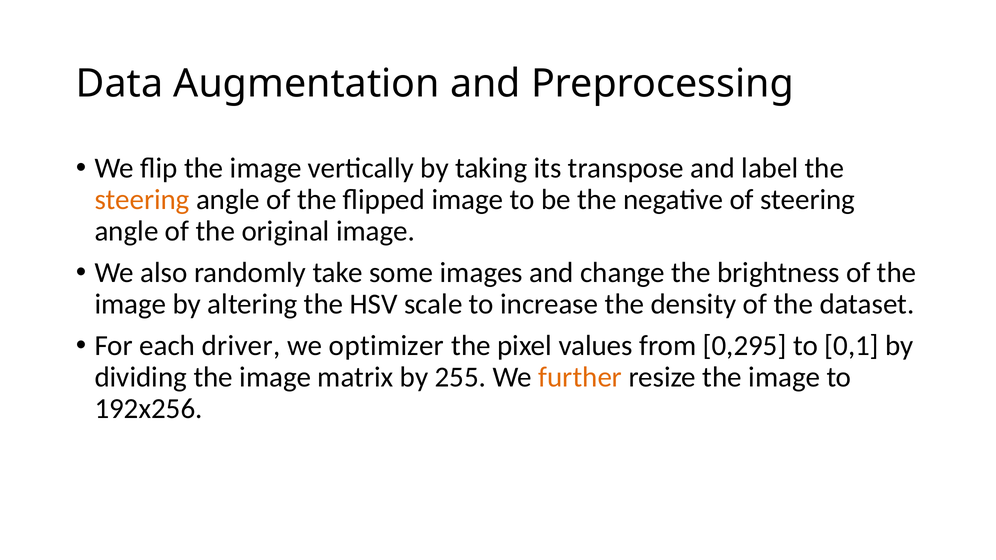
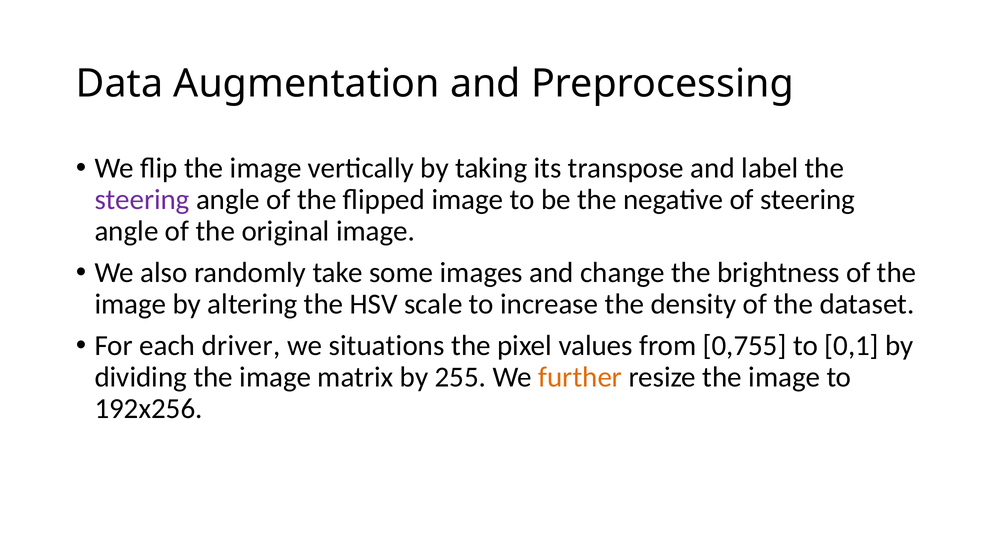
steering at (142, 200) colour: orange -> purple
optimizer: optimizer -> situations
0,295: 0,295 -> 0,755
